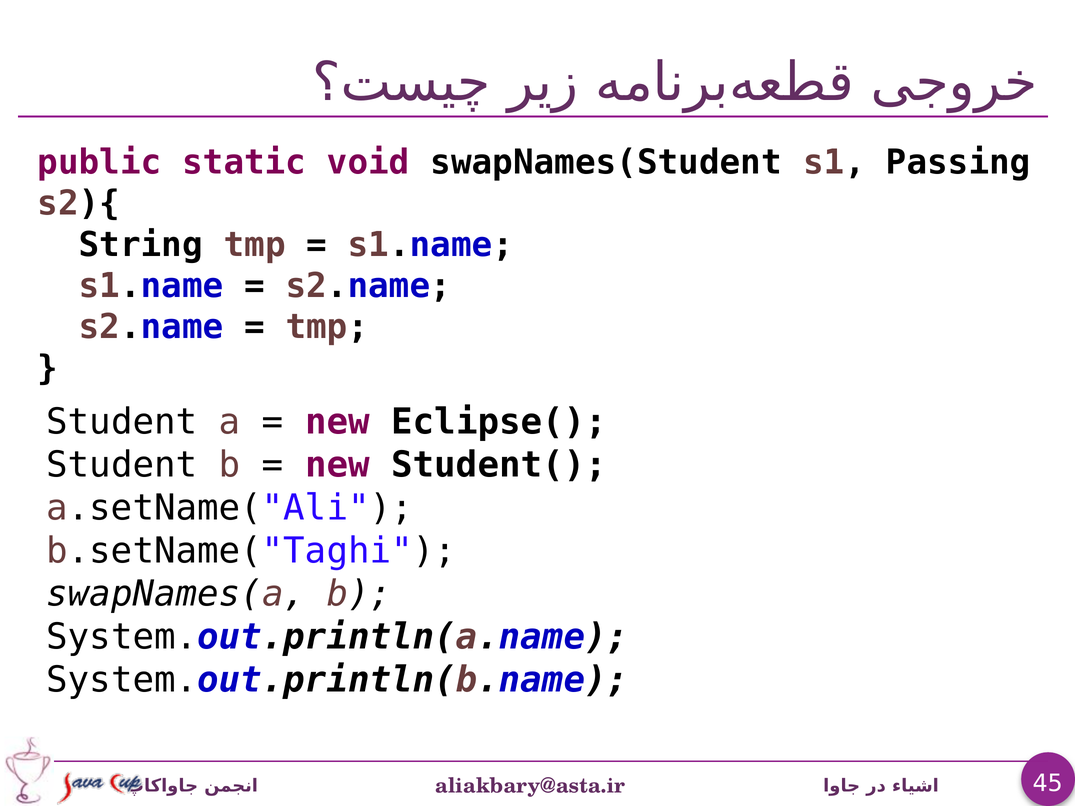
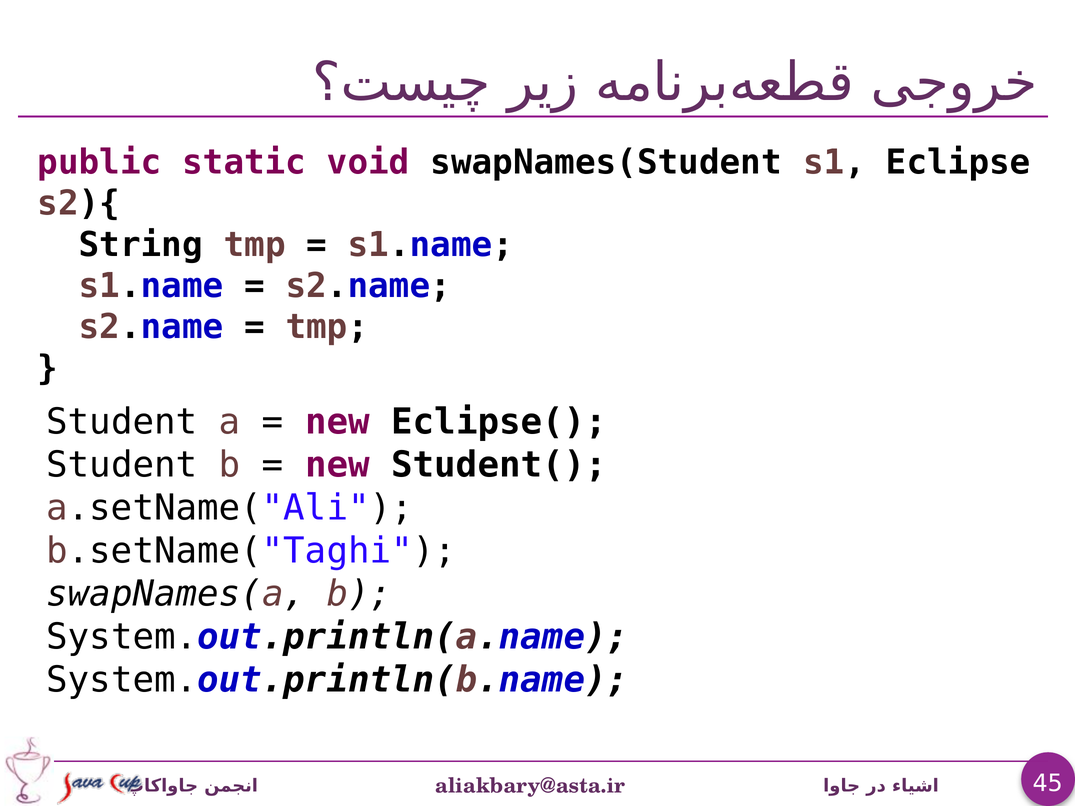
Passing: Passing -> Eclipse
